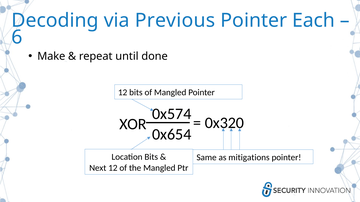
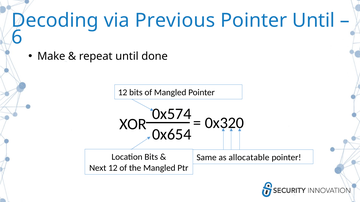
Pointer Each: Each -> Until
mitigations: mitigations -> allocatable
